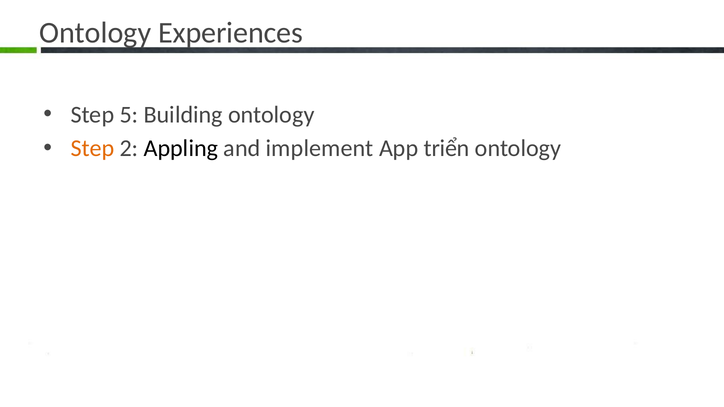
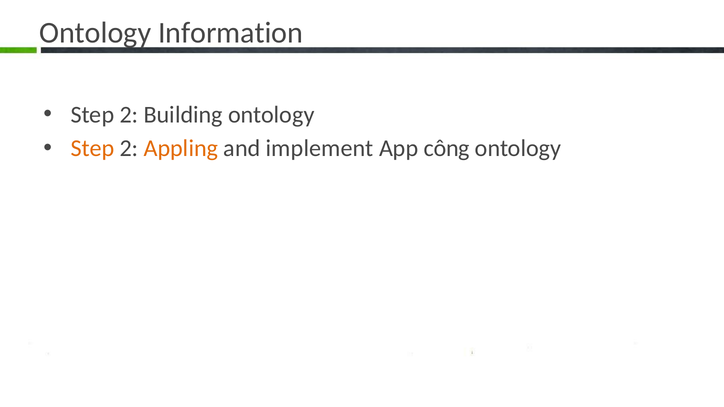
Experiences: Experiences -> Information
5 at (129, 115): 5 -> 2
Appling colour: black -> orange
triển: triển -> công
